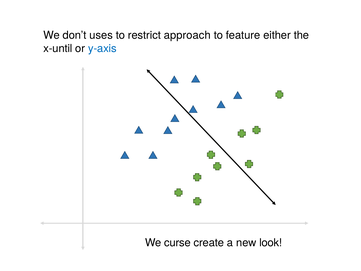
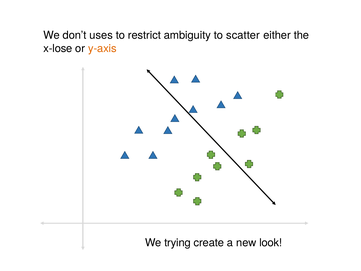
approach: approach -> ambiguity
feature: feature -> scatter
x-until: x-until -> x-lose
y-axis colour: blue -> orange
curse: curse -> trying
